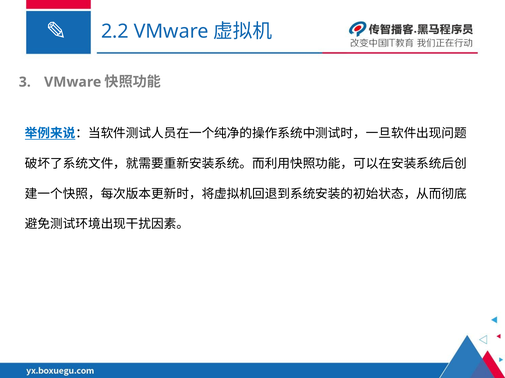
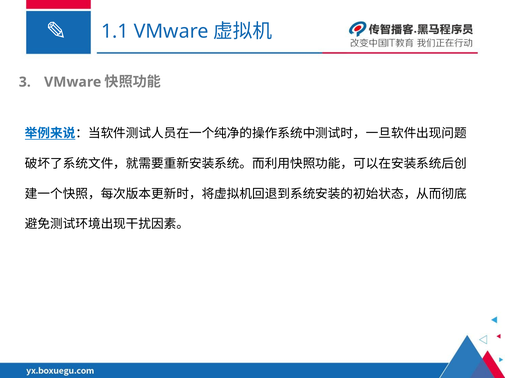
2.2: 2.2 -> 1.1
